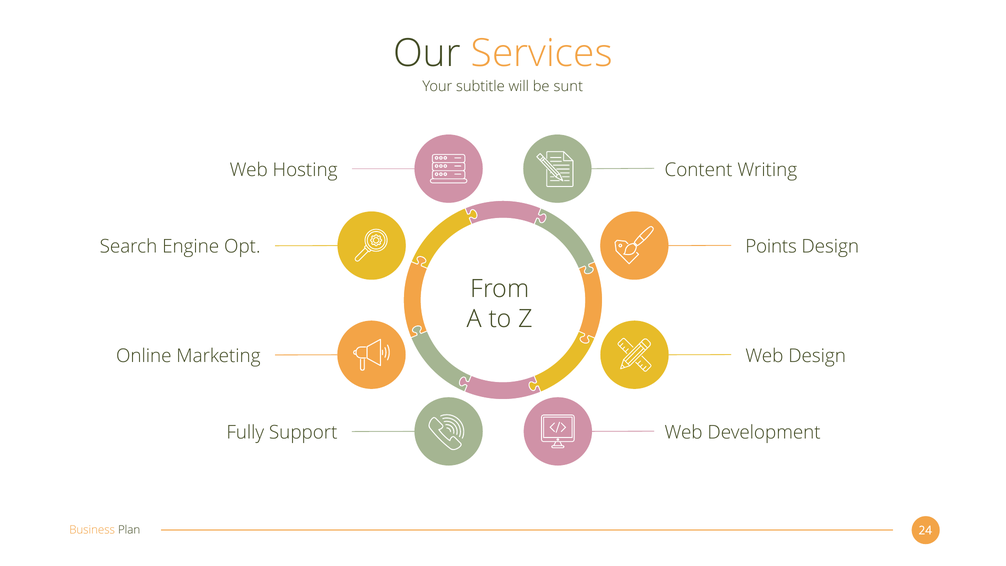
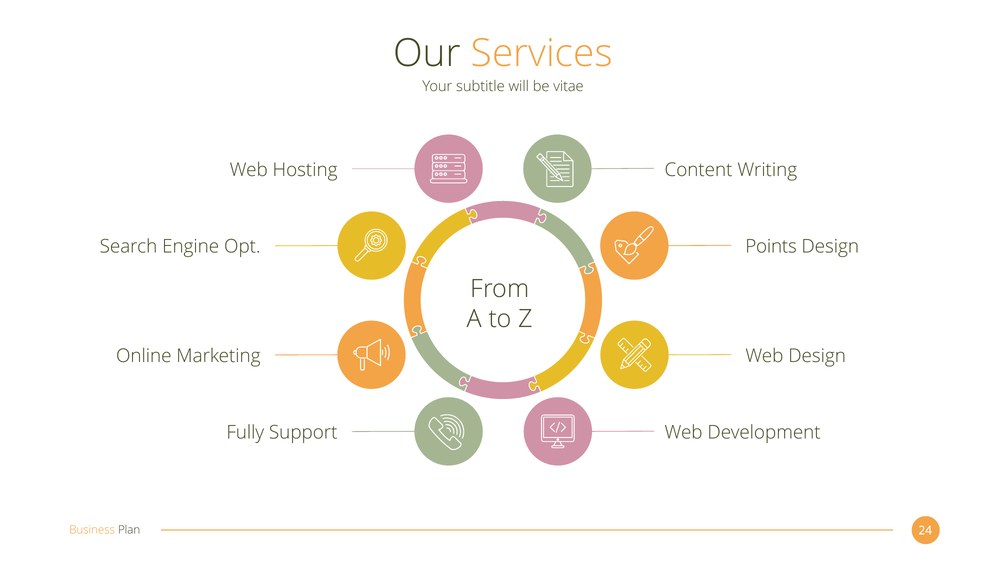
sunt: sunt -> vitae
